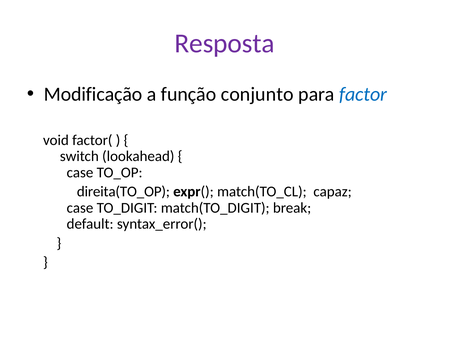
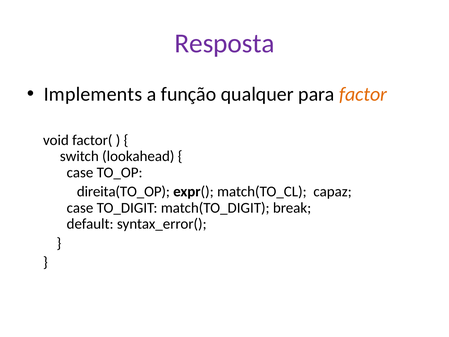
Modificação: Modificação -> Implements
conjunto: conjunto -> qualquer
factor colour: blue -> orange
